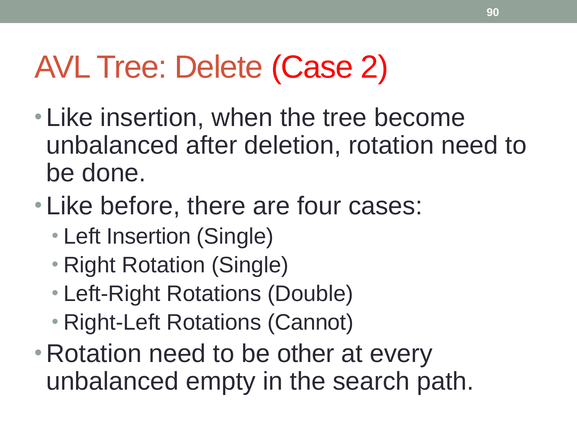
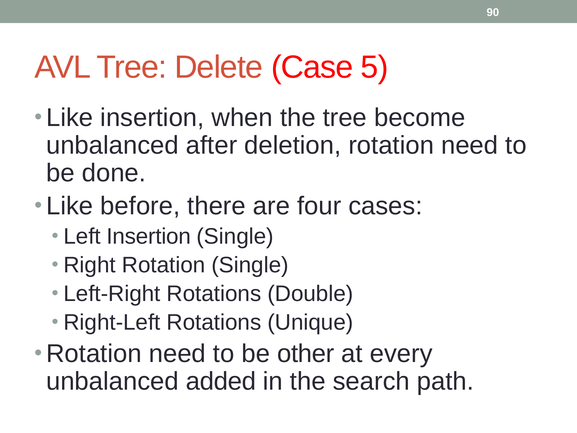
2: 2 -> 5
Cannot: Cannot -> Unique
empty: empty -> added
